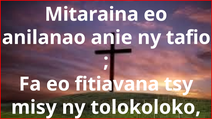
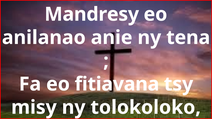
Mitaraina: Mitaraina -> Mandresy
tafio: tafio -> tena
